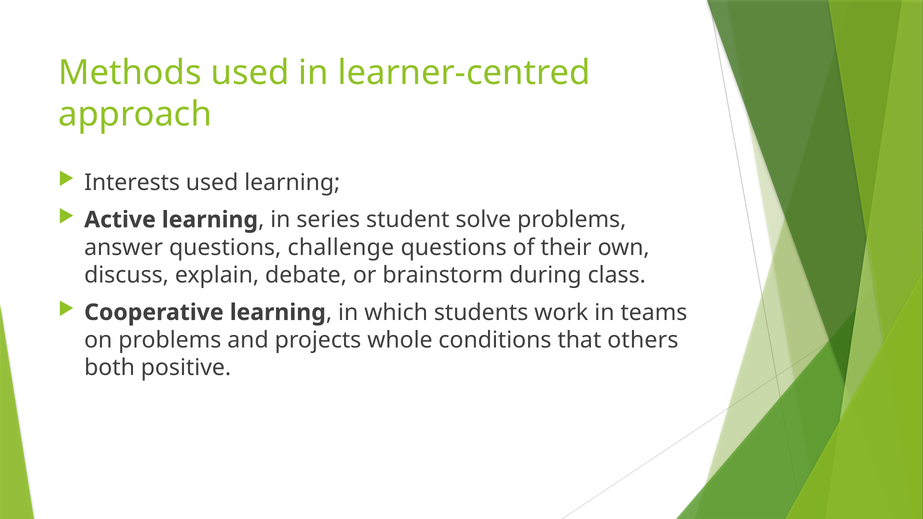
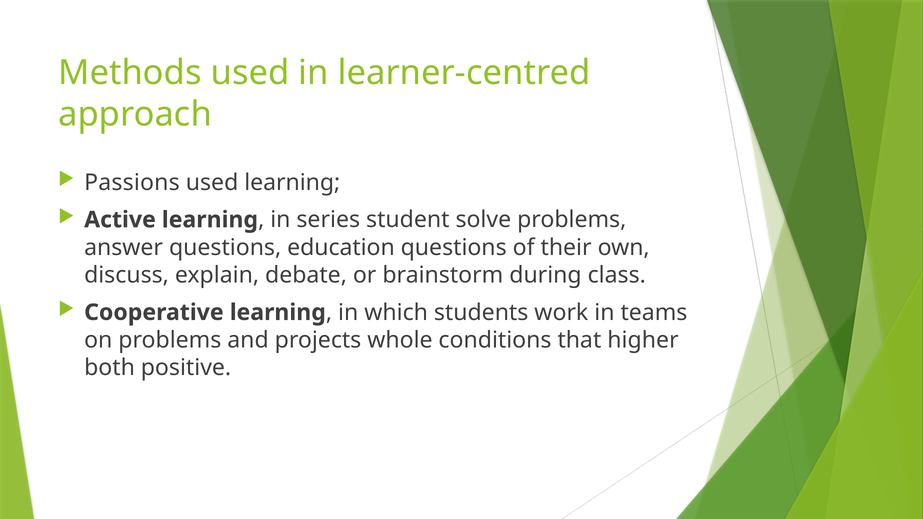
Interests: Interests -> Passions
challenge: challenge -> education
others: others -> higher
